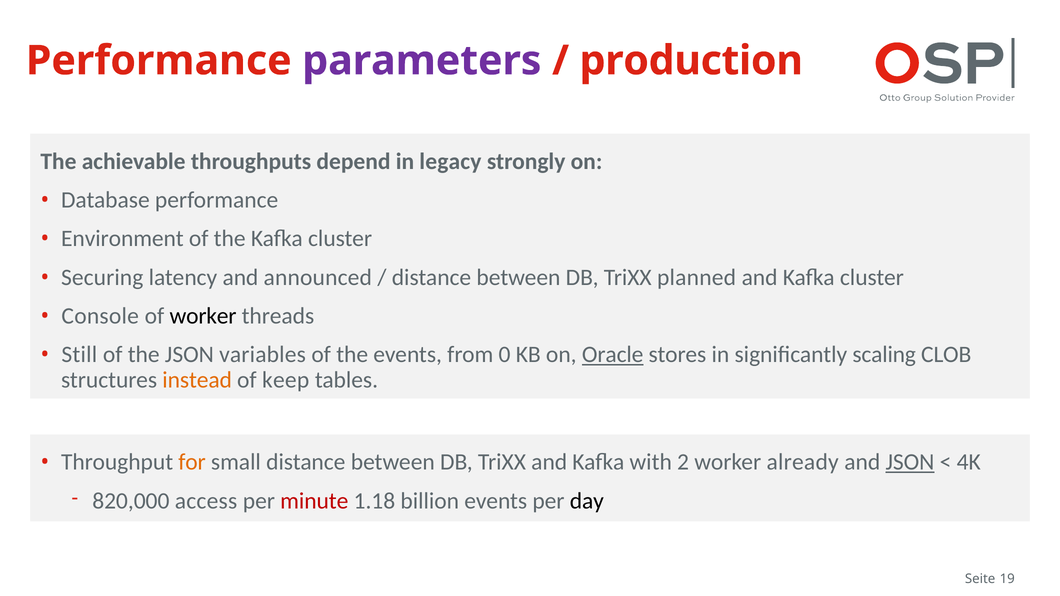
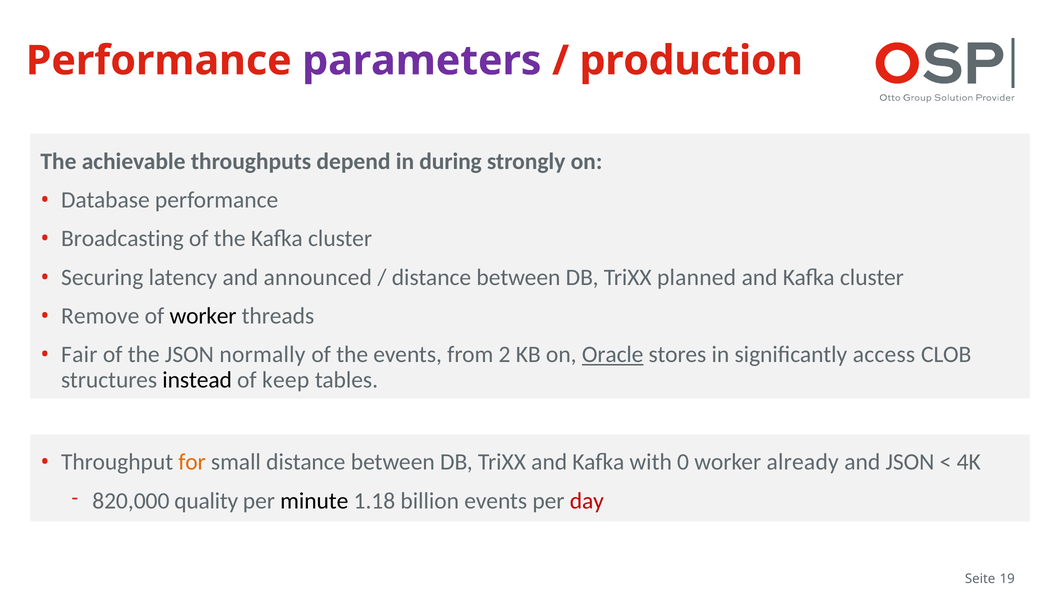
legacy: legacy -> during
Environment: Environment -> Broadcasting
Console: Console -> Remove
Still: Still -> Fair
variables: variables -> normally
0: 0 -> 2
scaling: scaling -> access
instead colour: orange -> black
2: 2 -> 0
JSON at (910, 462) underline: present -> none
access: access -> quality
minute colour: red -> black
day colour: black -> red
